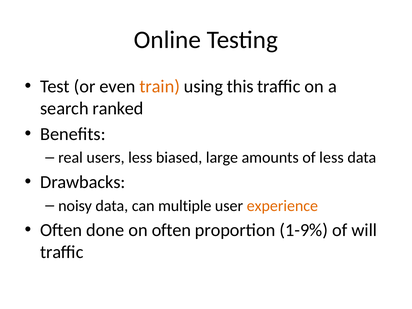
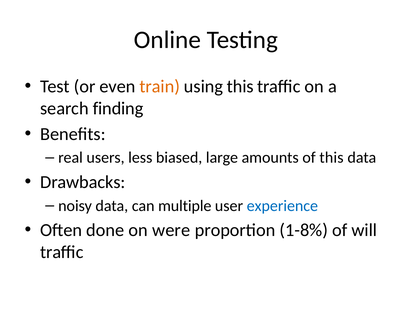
ranked: ranked -> finding
of less: less -> this
experience colour: orange -> blue
on often: often -> were
1-9%: 1-9% -> 1-8%
